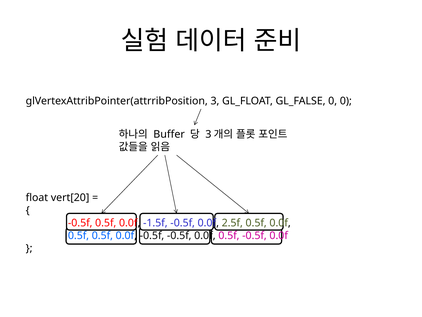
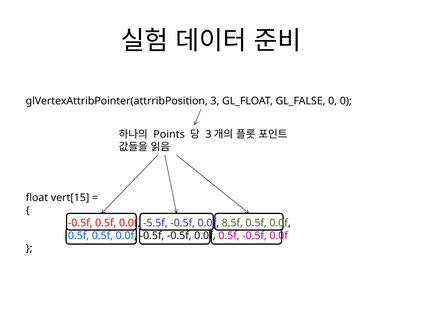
Buffer: Buffer -> Points
vert[20: vert[20 -> vert[15
-1.5f: -1.5f -> -5.5f
2.5f: 2.5f -> 8.5f
